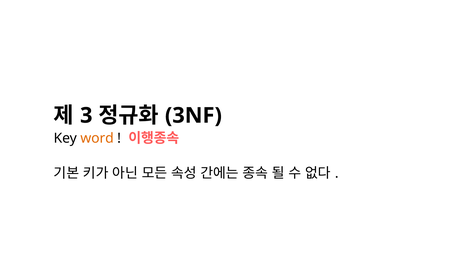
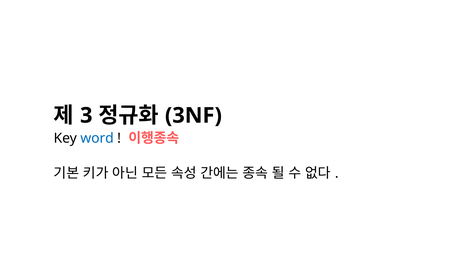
word colour: orange -> blue
